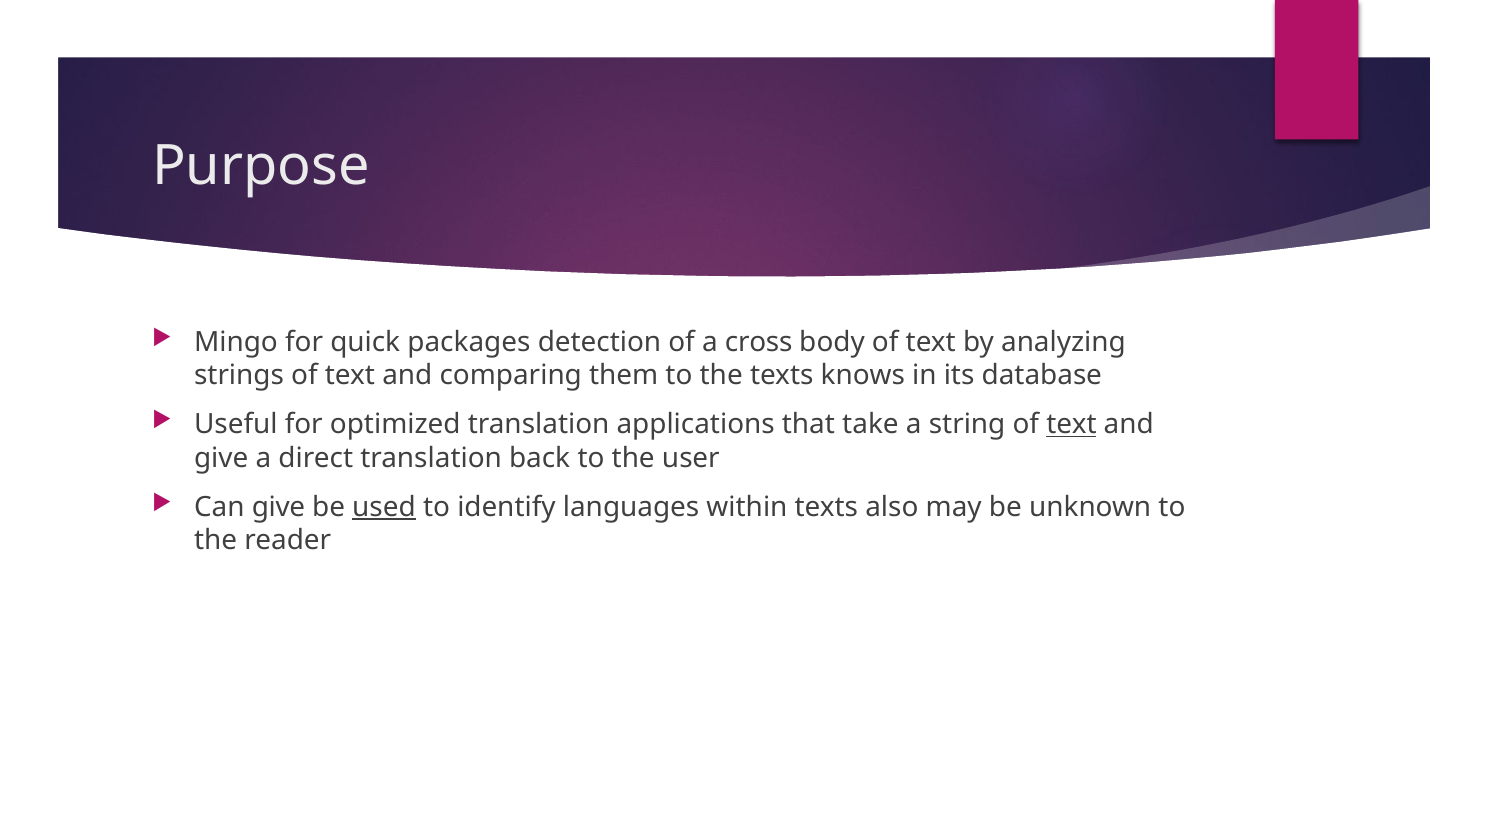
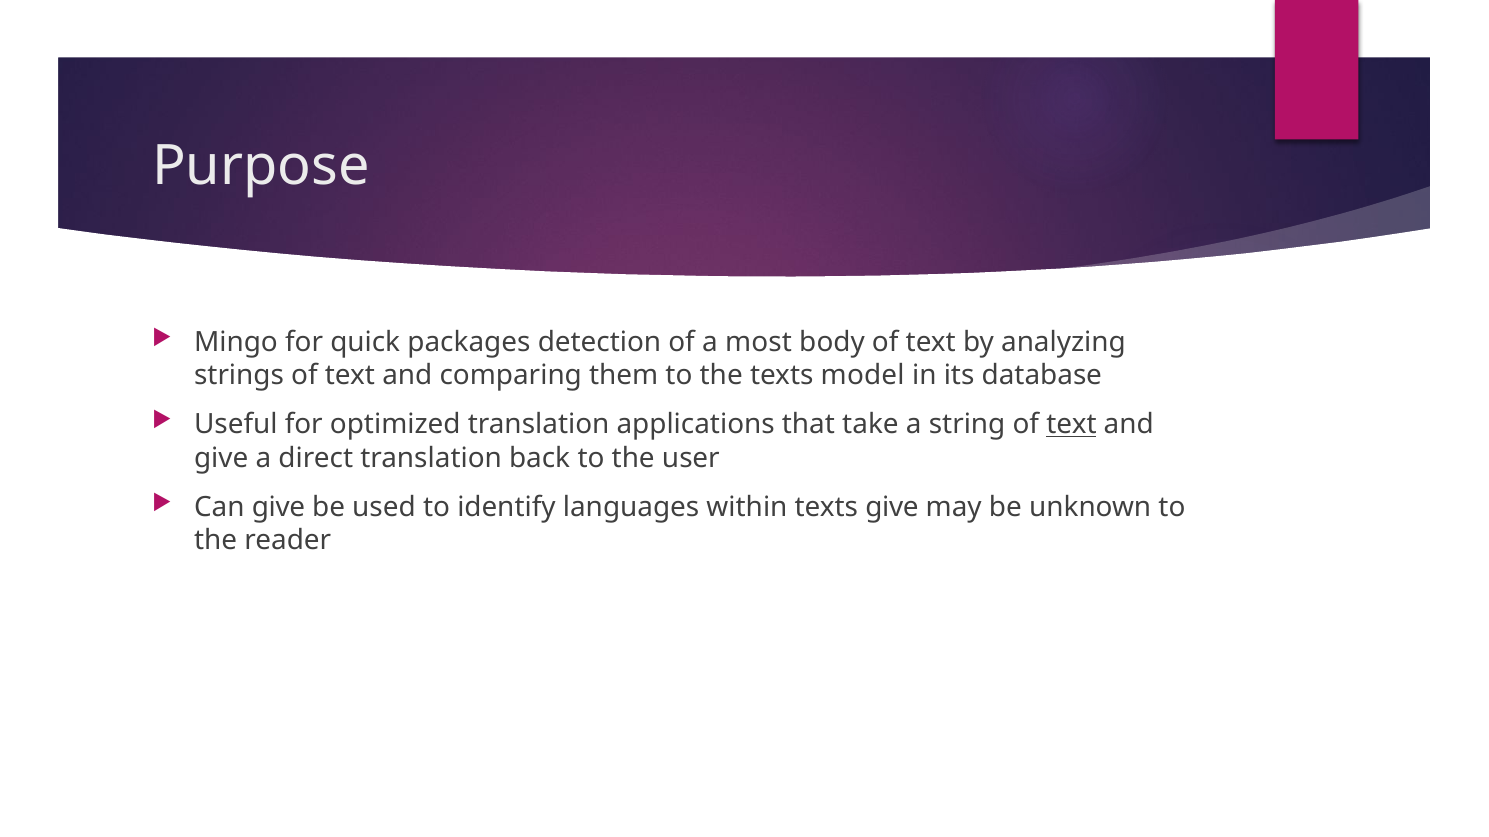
cross: cross -> most
knows: knows -> model
used underline: present -> none
texts also: also -> give
